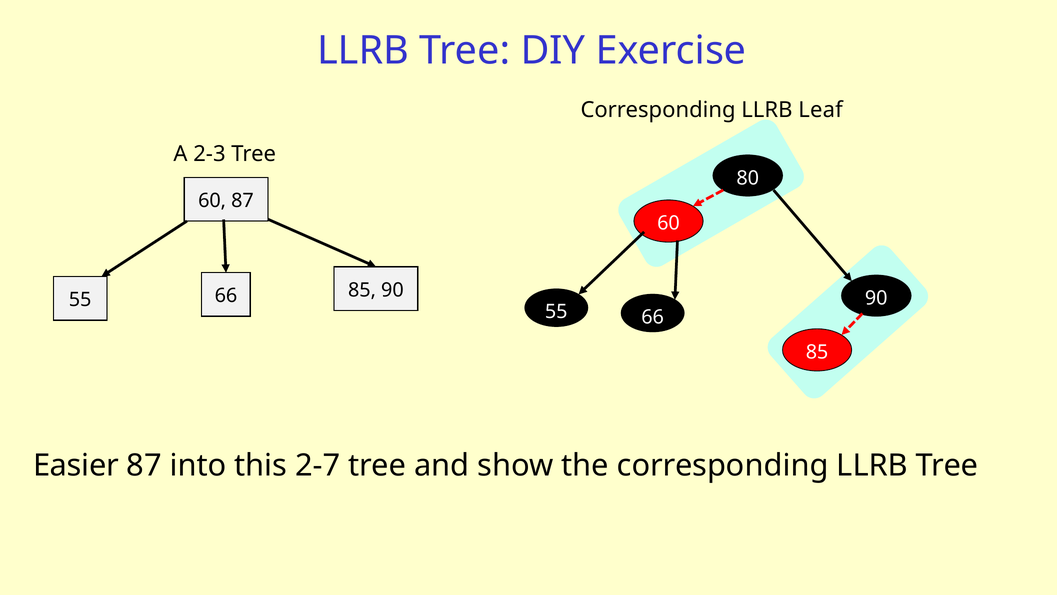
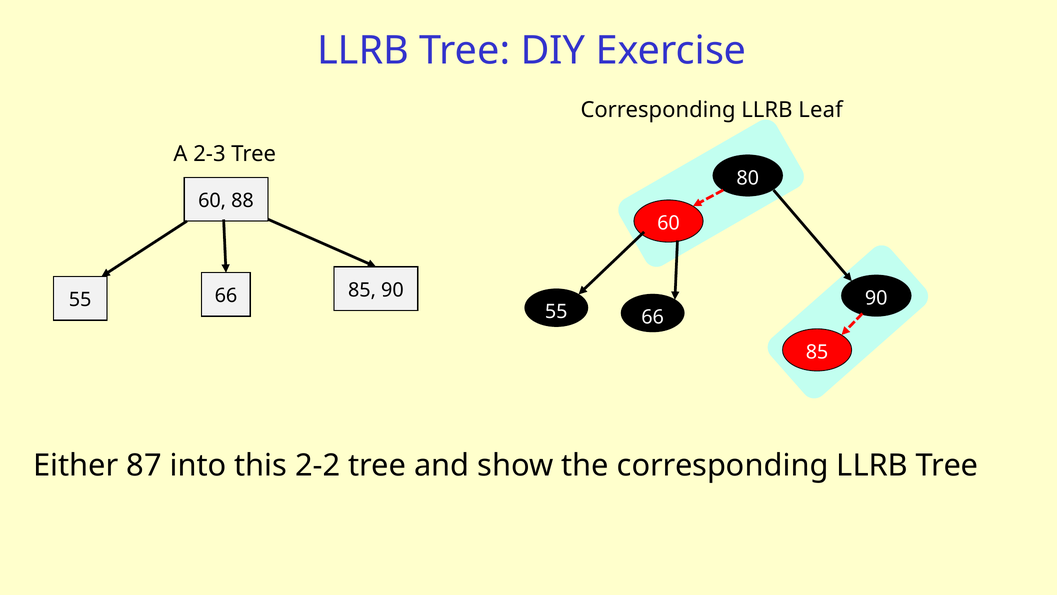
60 87: 87 -> 88
Easier: Easier -> Either
2-7: 2-7 -> 2-2
